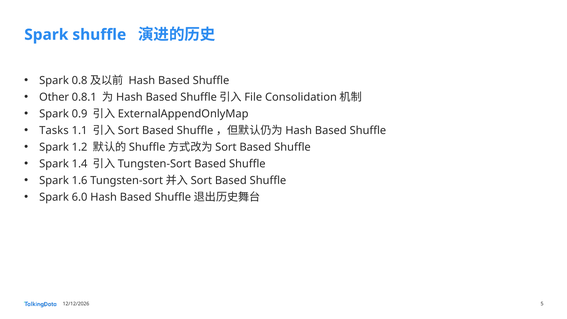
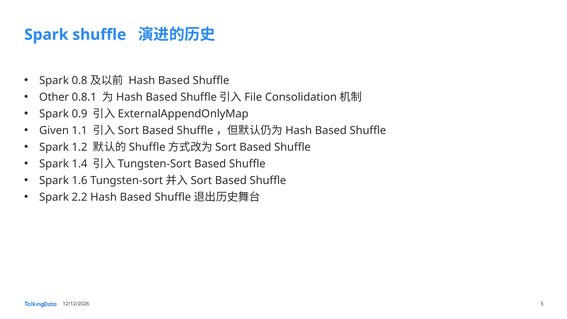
Tasks: Tasks -> Given
6.0: 6.0 -> 2.2
